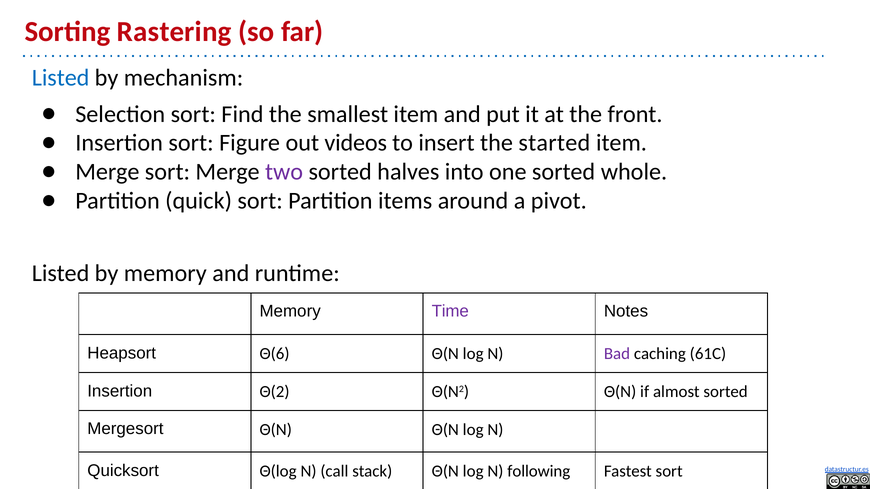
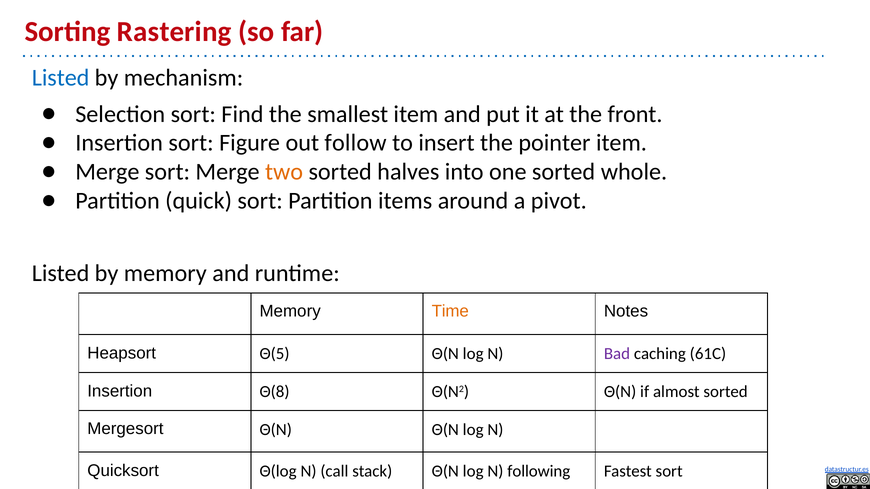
videos: videos -> follow
started: started -> pointer
two colour: purple -> orange
Time colour: purple -> orange
Θ(6: Θ(6 -> Θ(5
Θ(2: Θ(2 -> Θ(8
